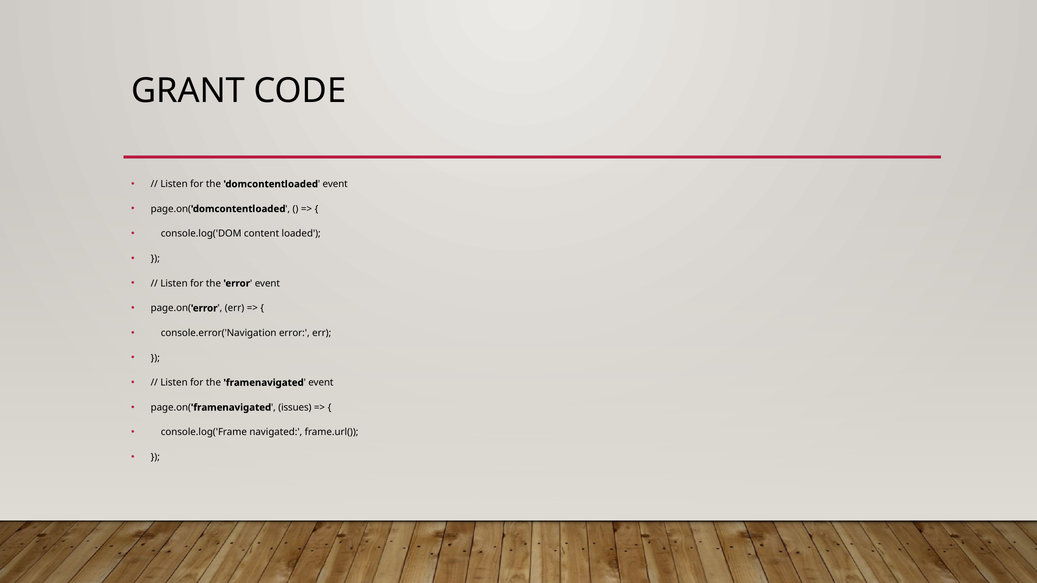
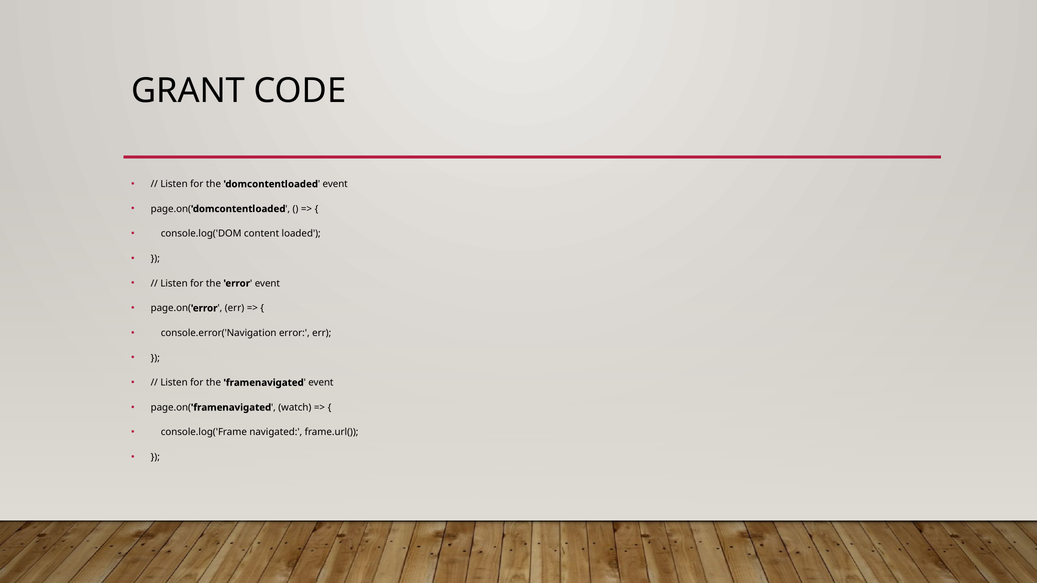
issues: issues -> watch
